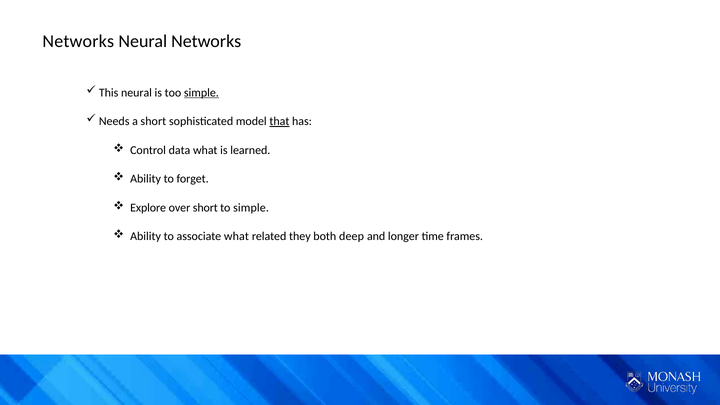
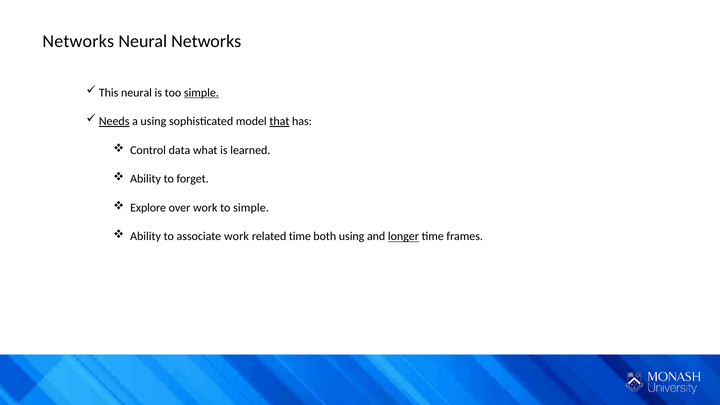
Needs underline: none -> present
a short: short -> using
over short: short -> work
associate what: what -> work
related they: they -> time
both deep: deep -> using
longer underline: none -> present
